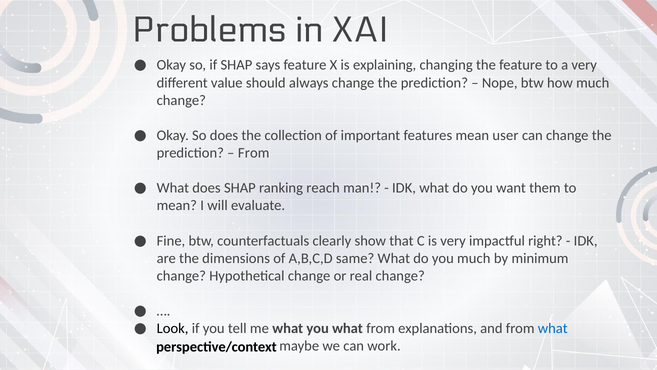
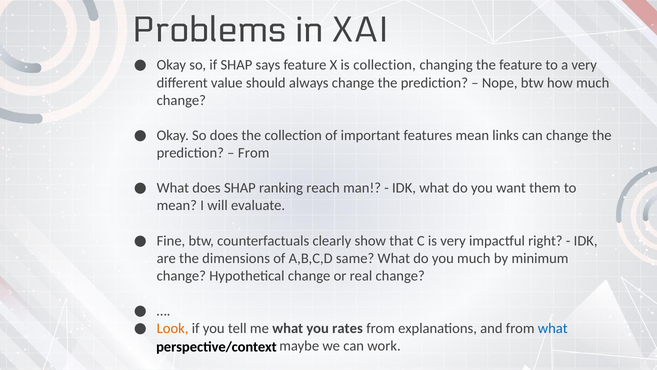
is explaining: explaining -> collection
user: user -> links
Look colour: black -> orange
you what: what -> rates
